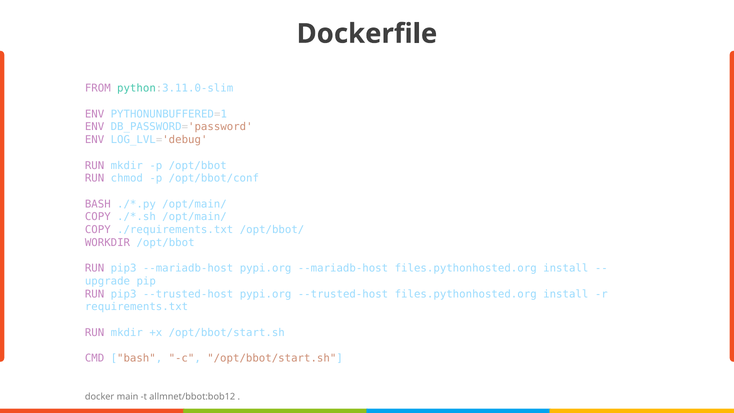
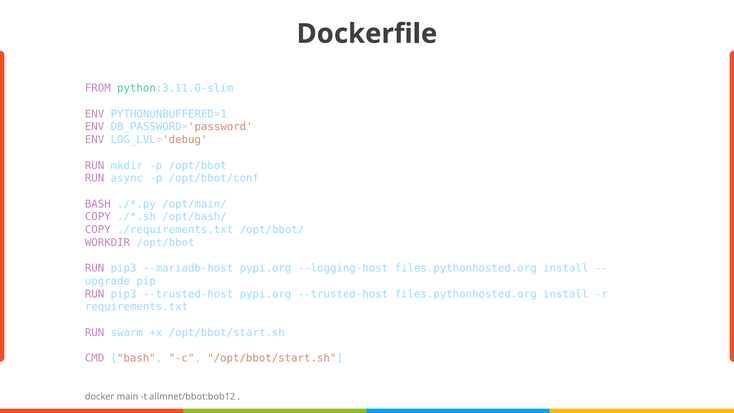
chmod: chmod -> async
/opt/main/ at (194, 217): /opt/main/ -> /opt/bash/
pypi.org --mariadb-host: --mariadb-host -> --logging-host
mkdir at (127, 333): mkdir -> swarm
